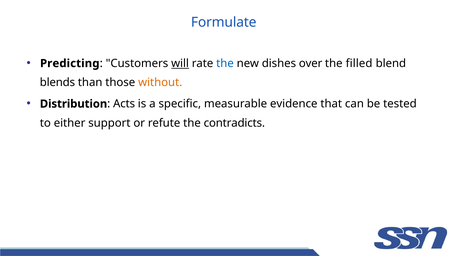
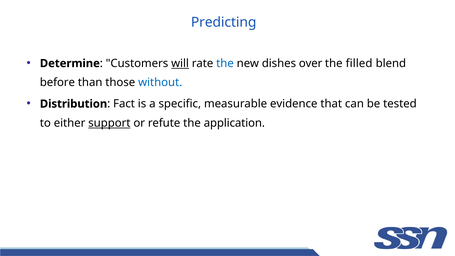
Formulate: Formulate -> Predicting
Predicting: Predicting -> Determine
blends: blends -> before
without colour: orange -> blue
Acts: Acts -> Fact
support underline: none -> present
contradicts: contradicts -> application
